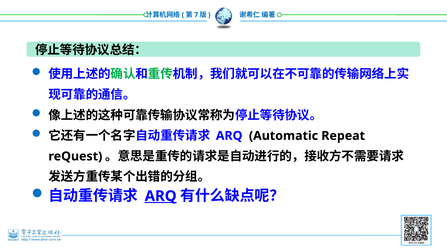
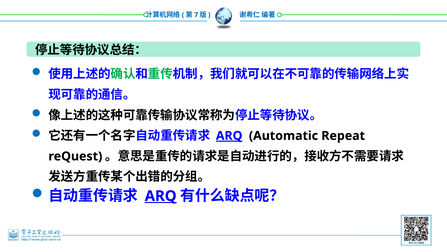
ARQ at (229, 135) underline: none -> present
